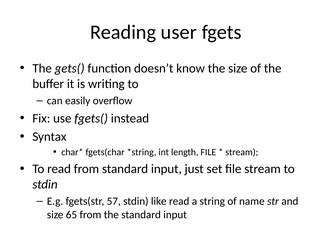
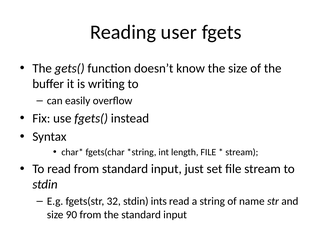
57: 57 -> 32
like: like -> ints
65: 65 -> 90
